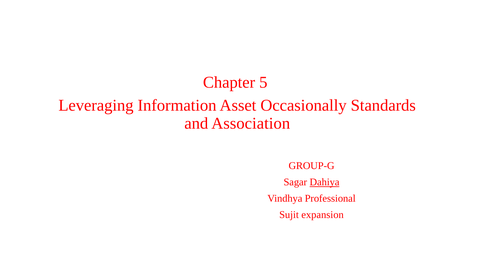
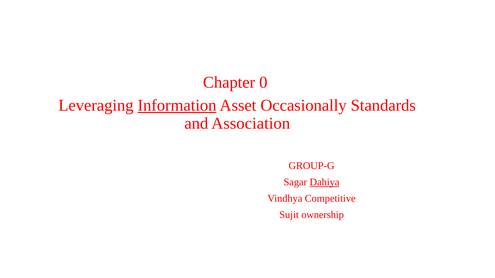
5: 5 -> 0
Information underline: none -> present
Professional: Professional -> Competitive
expansion: expansion -> ownership
